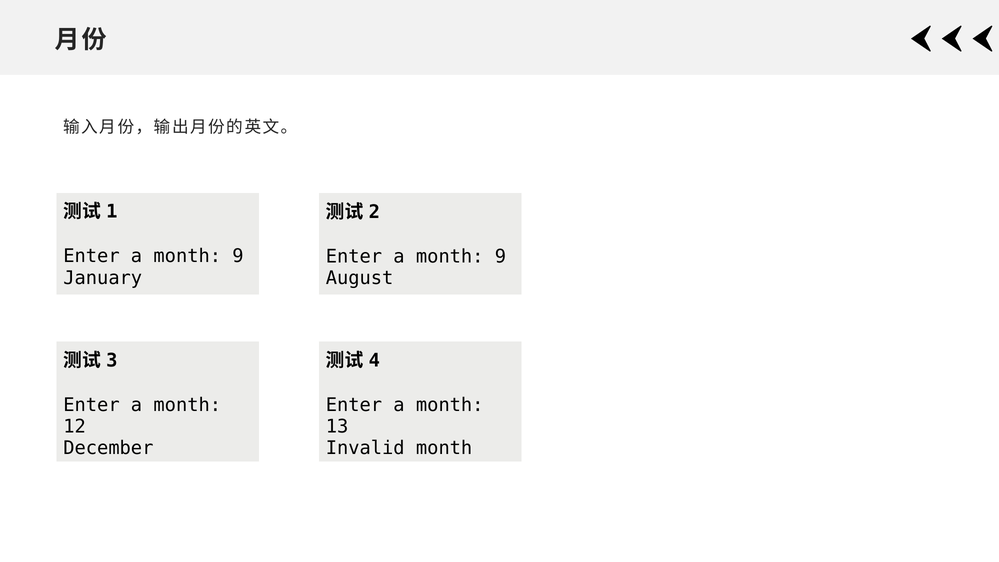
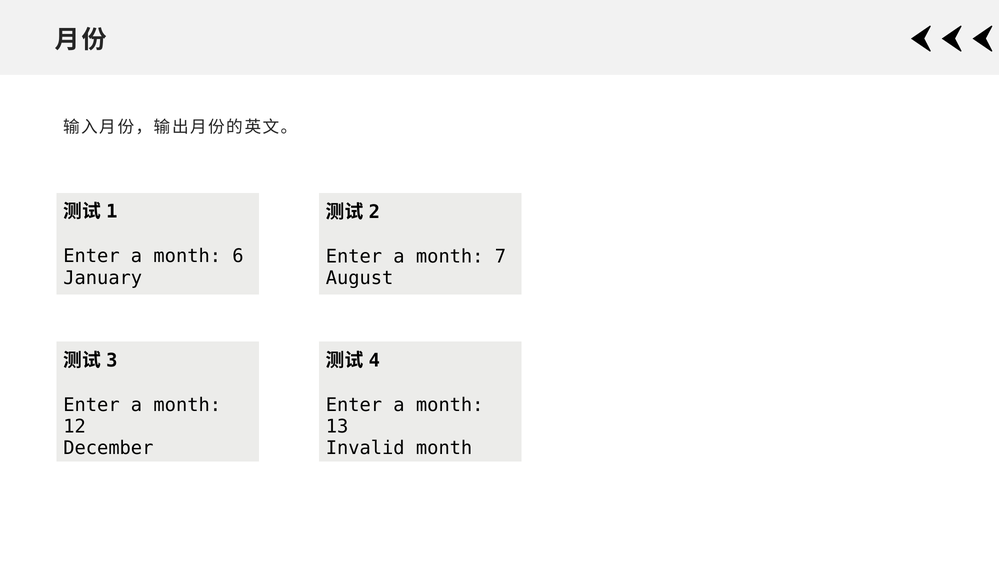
9 at (238, 256): 9 -> 6
9 at (500, 256): 9 -> 7
